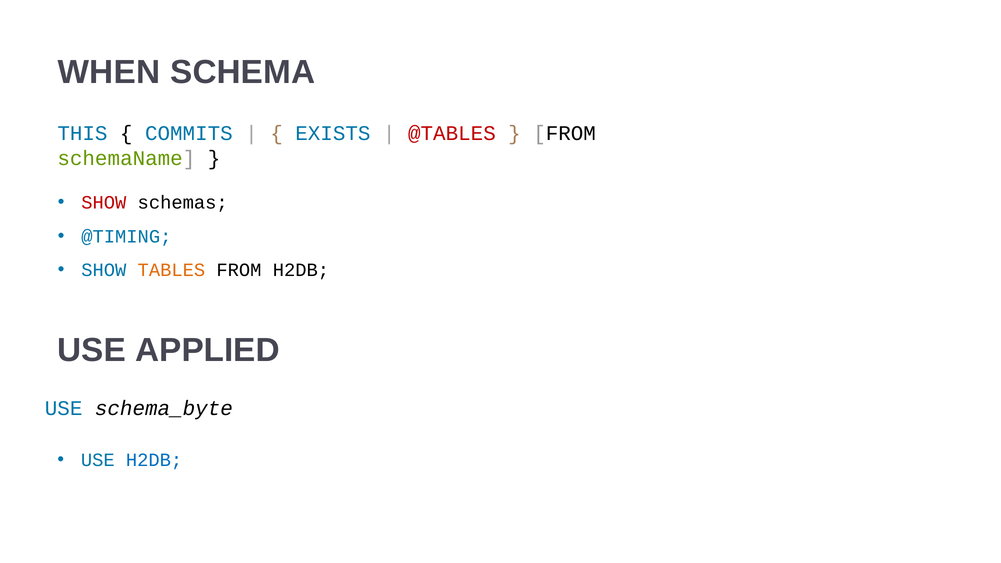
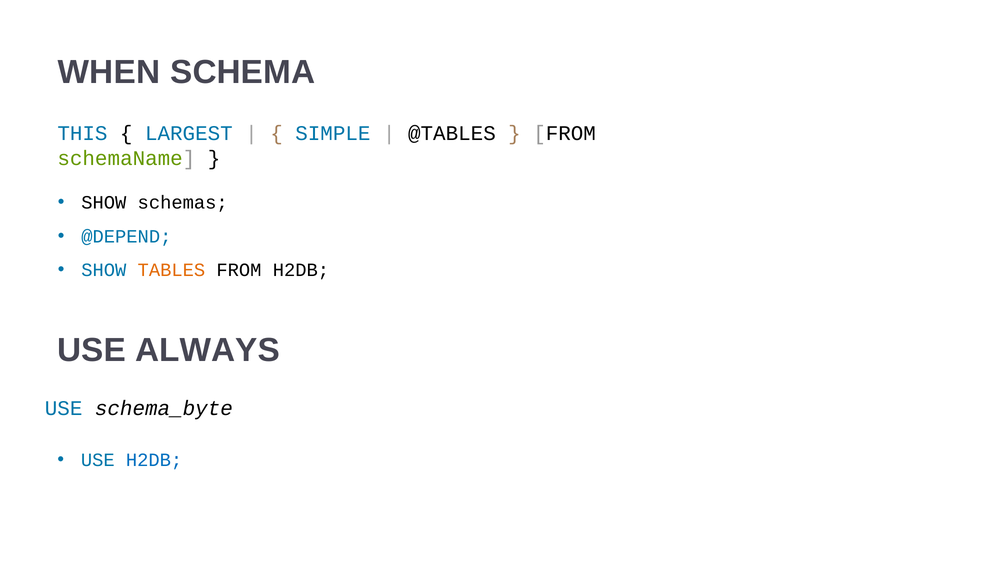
COMMITS: COMMITS -> LARGEST
EXISTS: EXISTS -> SIMPLE
@TABLES colour: red -> black
SHOW at (104, 203) colour: red -> black
@TIMING: @TIMING -> @DEPEND
APPLIED: APPLIED -> ALWAYS
